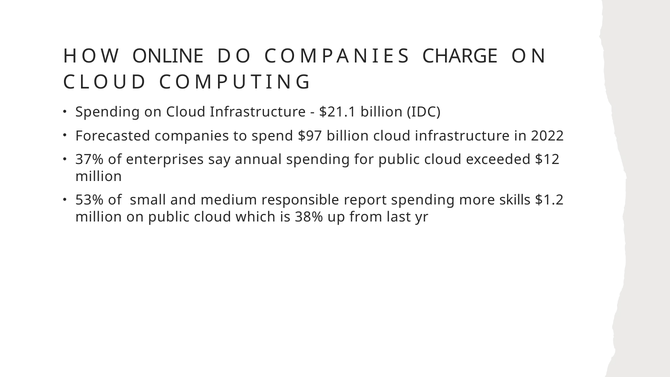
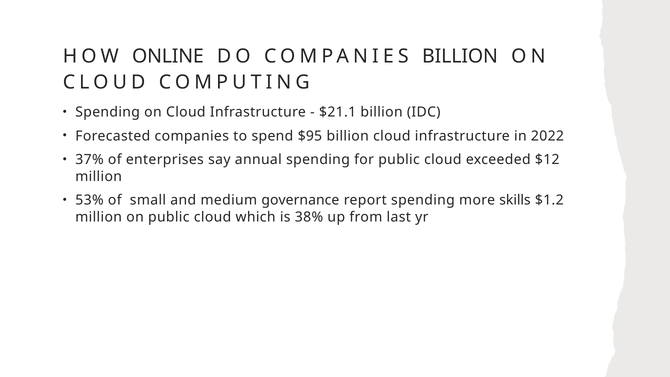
COMPANIES CHARGE: CHARGE -> BILLION
$97: $97 -> $95
responsible: responsible -> governance
